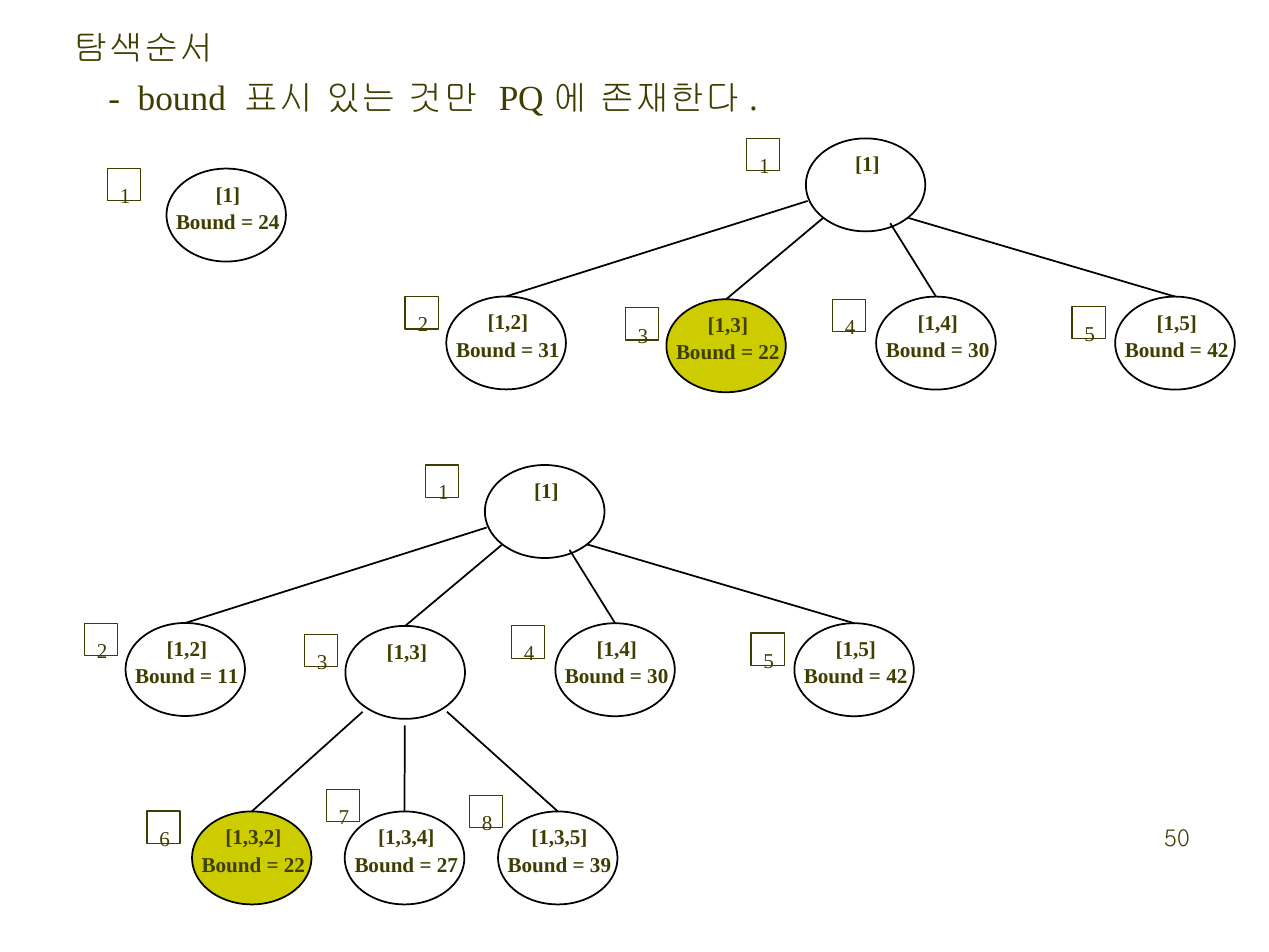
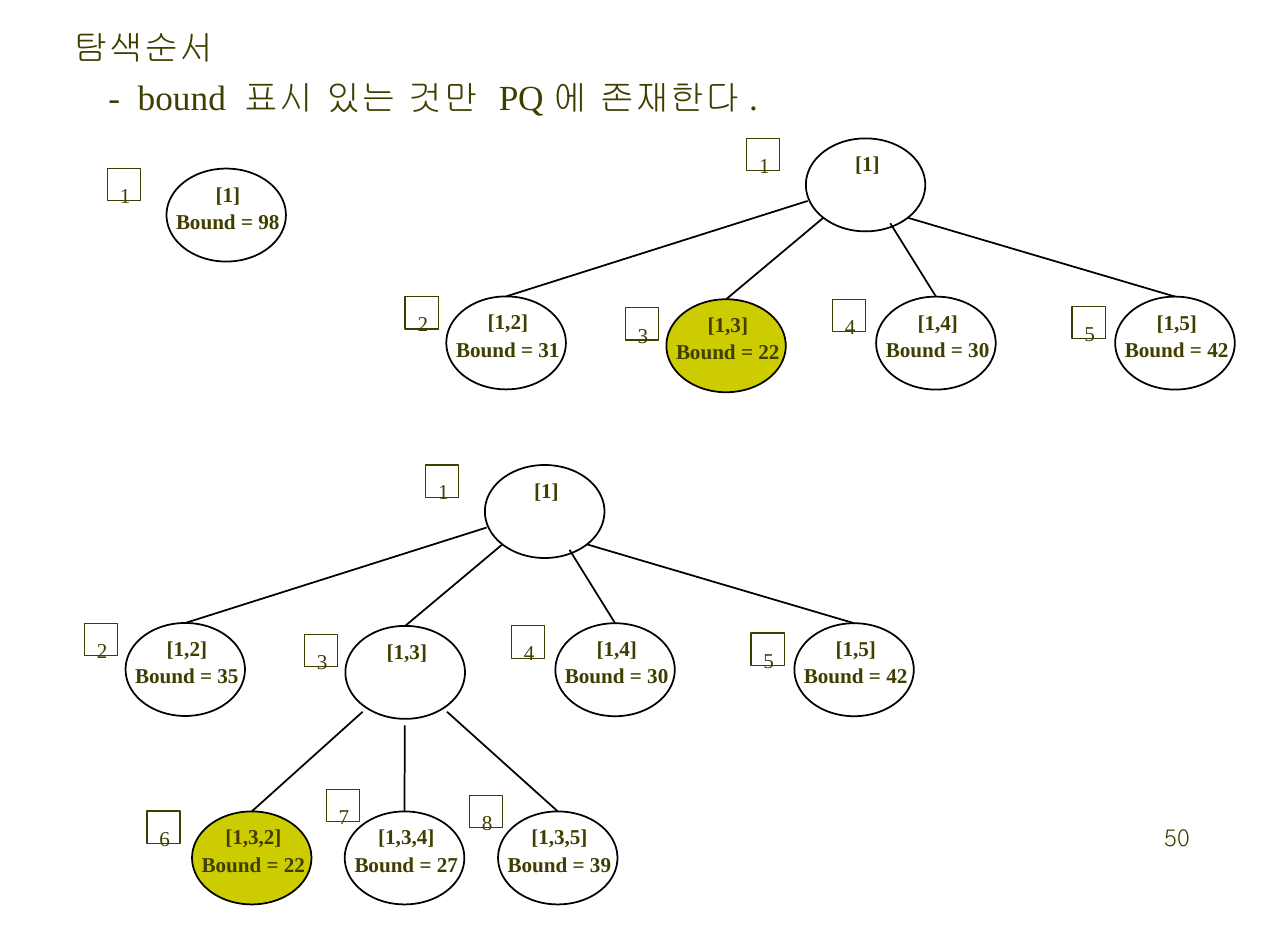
24: 24 -> 98
11: 11 -> 35
